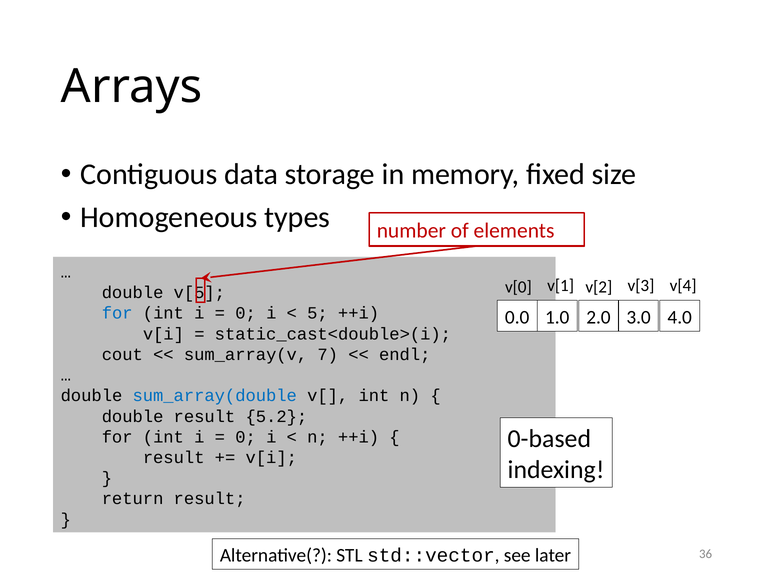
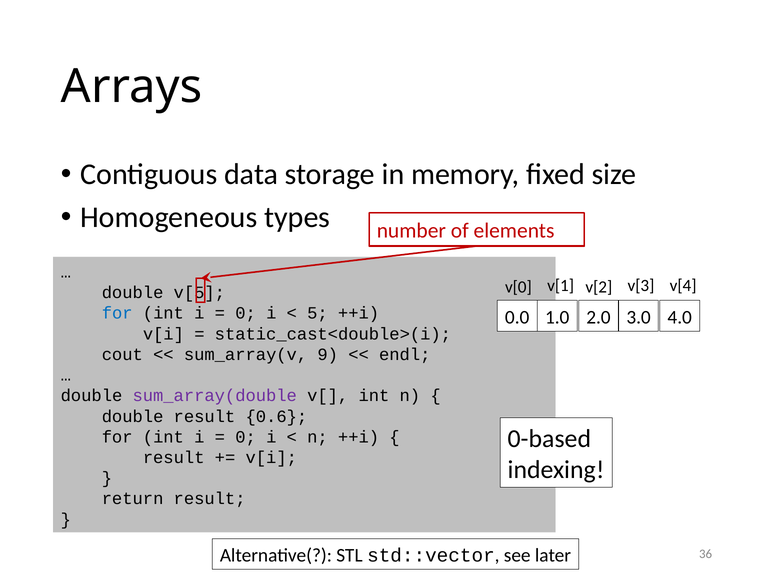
7: 7 -> 9
sum_array(double colour: blue -> purple
5.2: 5.2 -> 0.6
